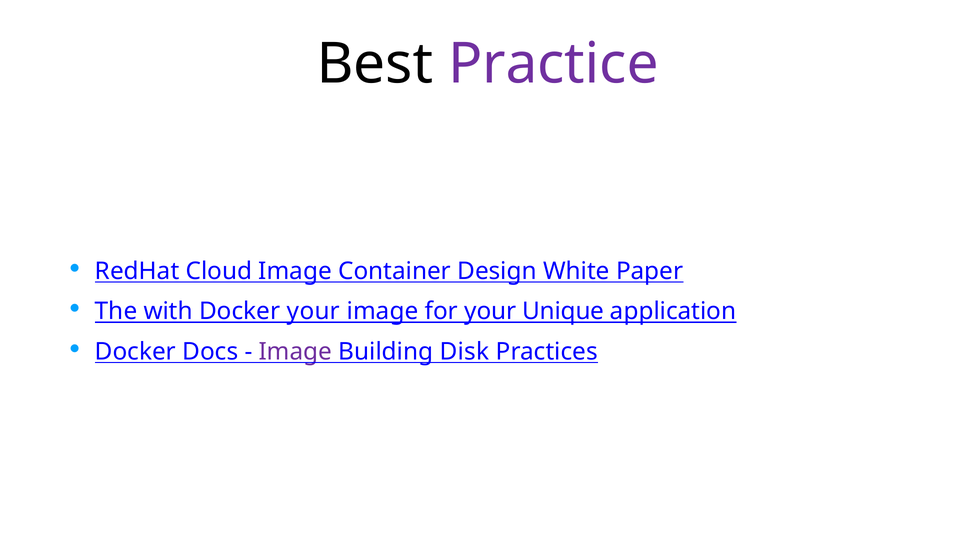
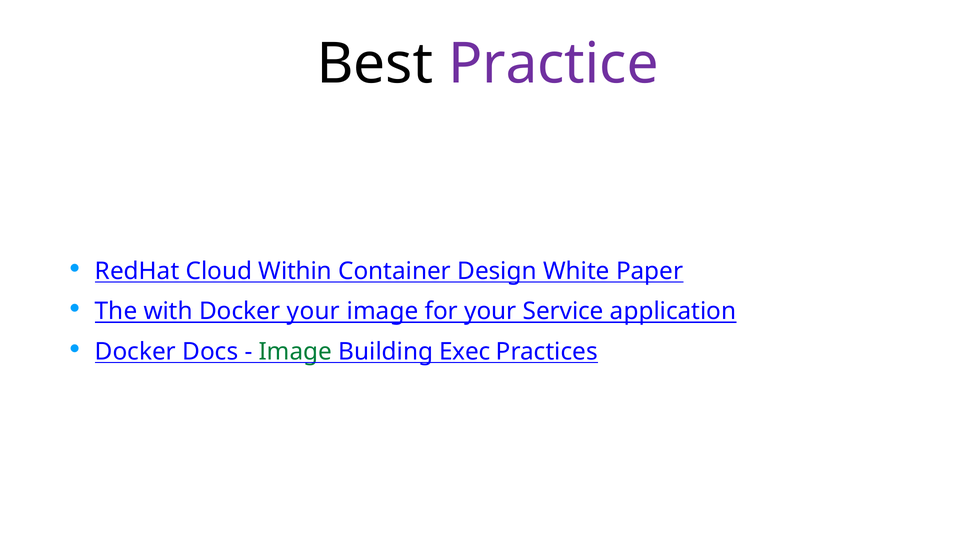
Cloud Image: Image -> Within
Unique: Unique -> Service
Image at (295, 352) colour: purple -> green
Disk: Disk -> Exec
